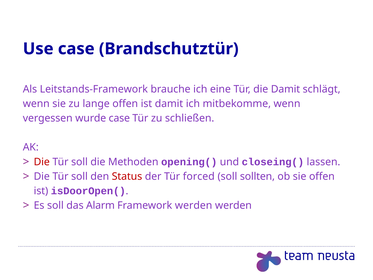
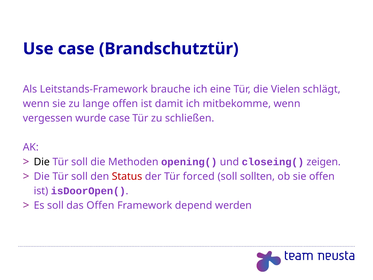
die Damit: Damit -> Vielen
Die at (42, 162) colour: red -> black
lassen: lassen -> zeigen
das Alarm: Alarm -> Offen
Framework werden: werden -> depend
